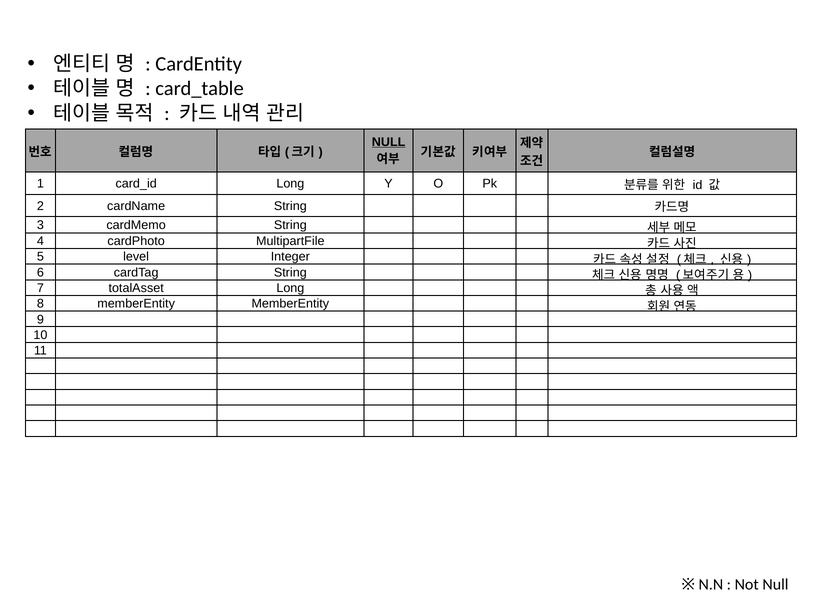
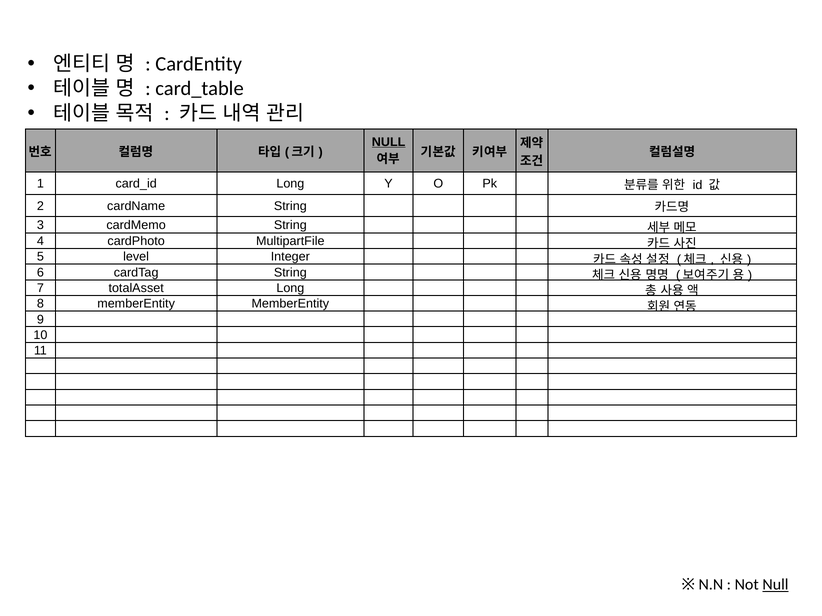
Null at (775, 585) underline: none -> present
